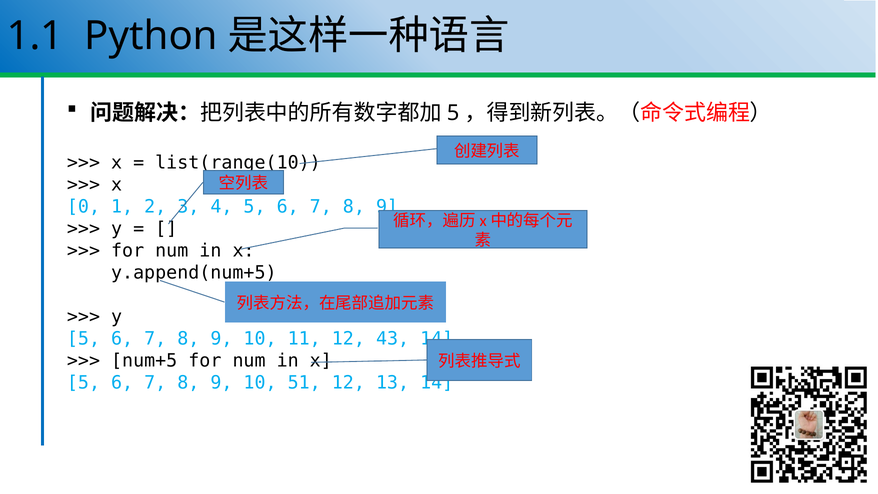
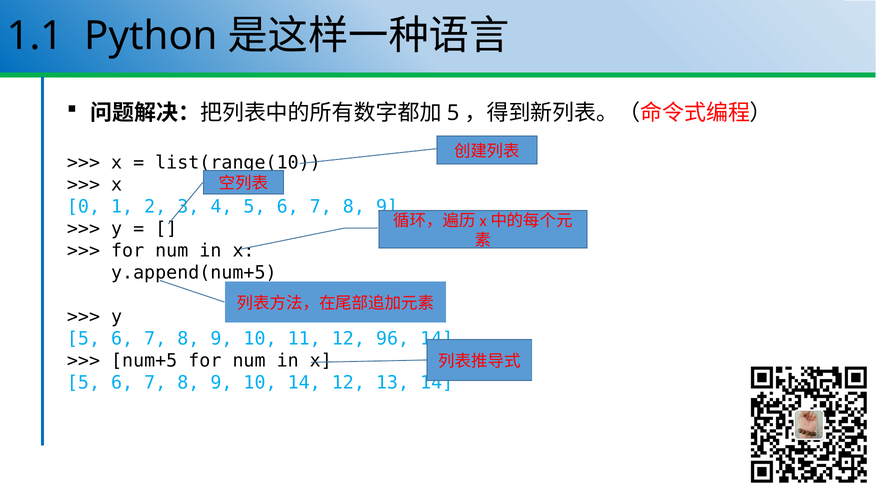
43: 43 -> 96
10 51: 51 -> 14
